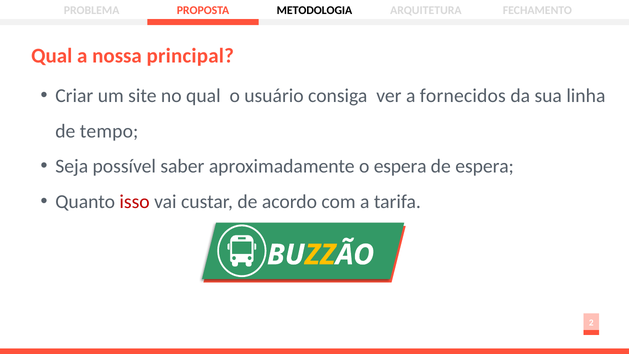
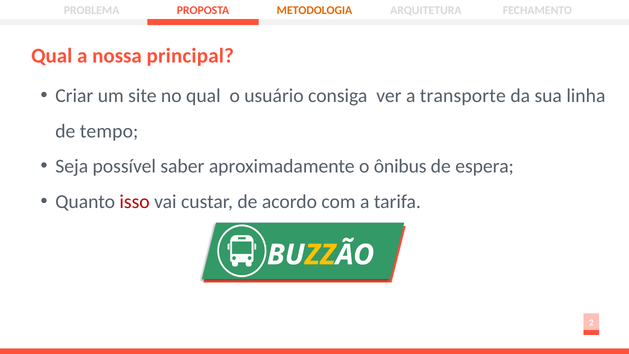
METODOLOGIA colour: black -> orange
fornecidos: fornecidos -> transporte
o espera: espera -> ônibus
